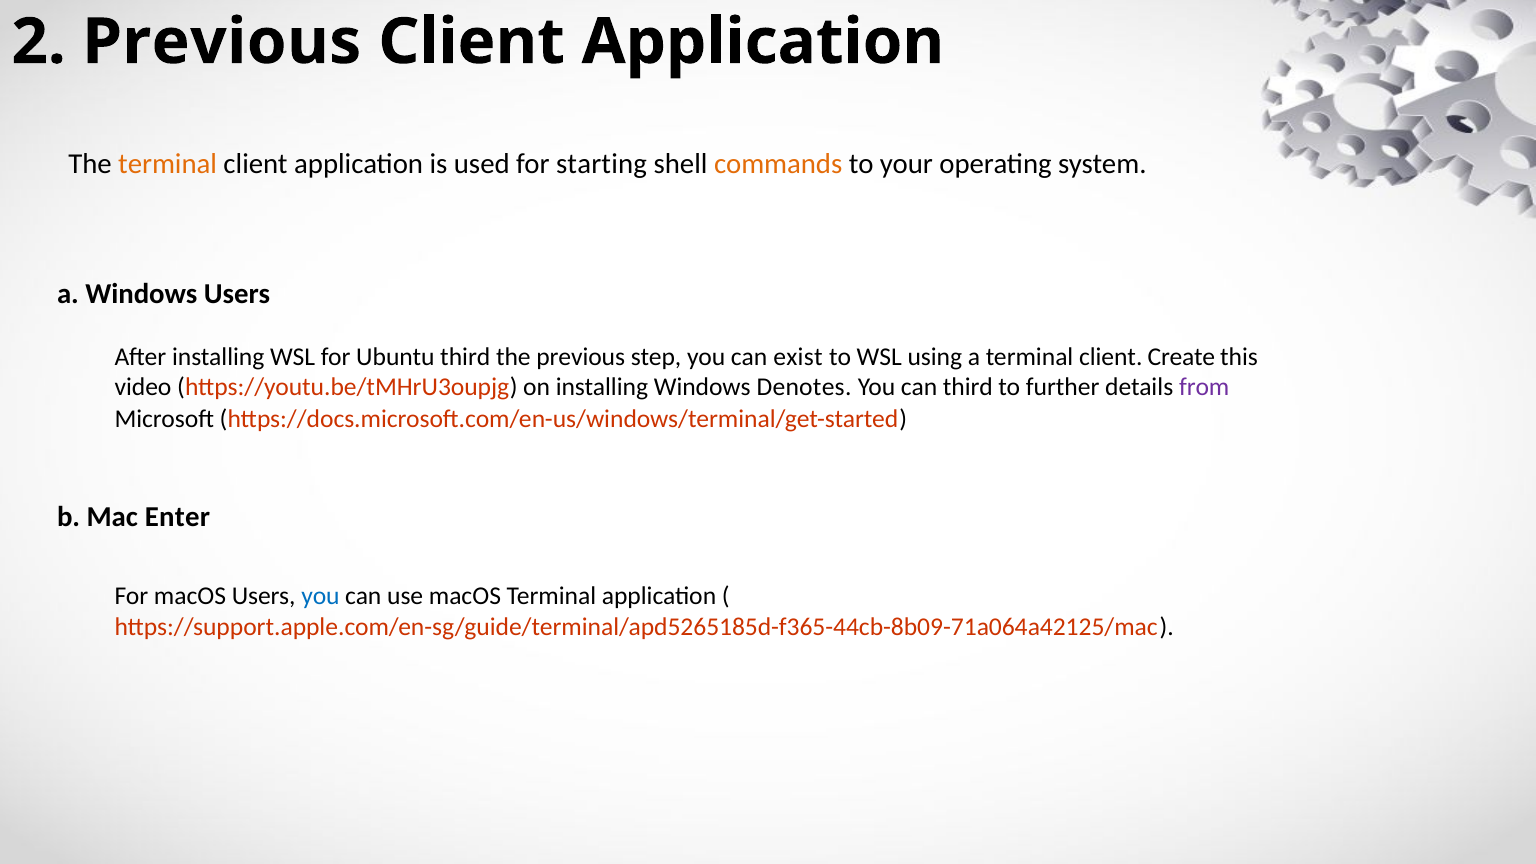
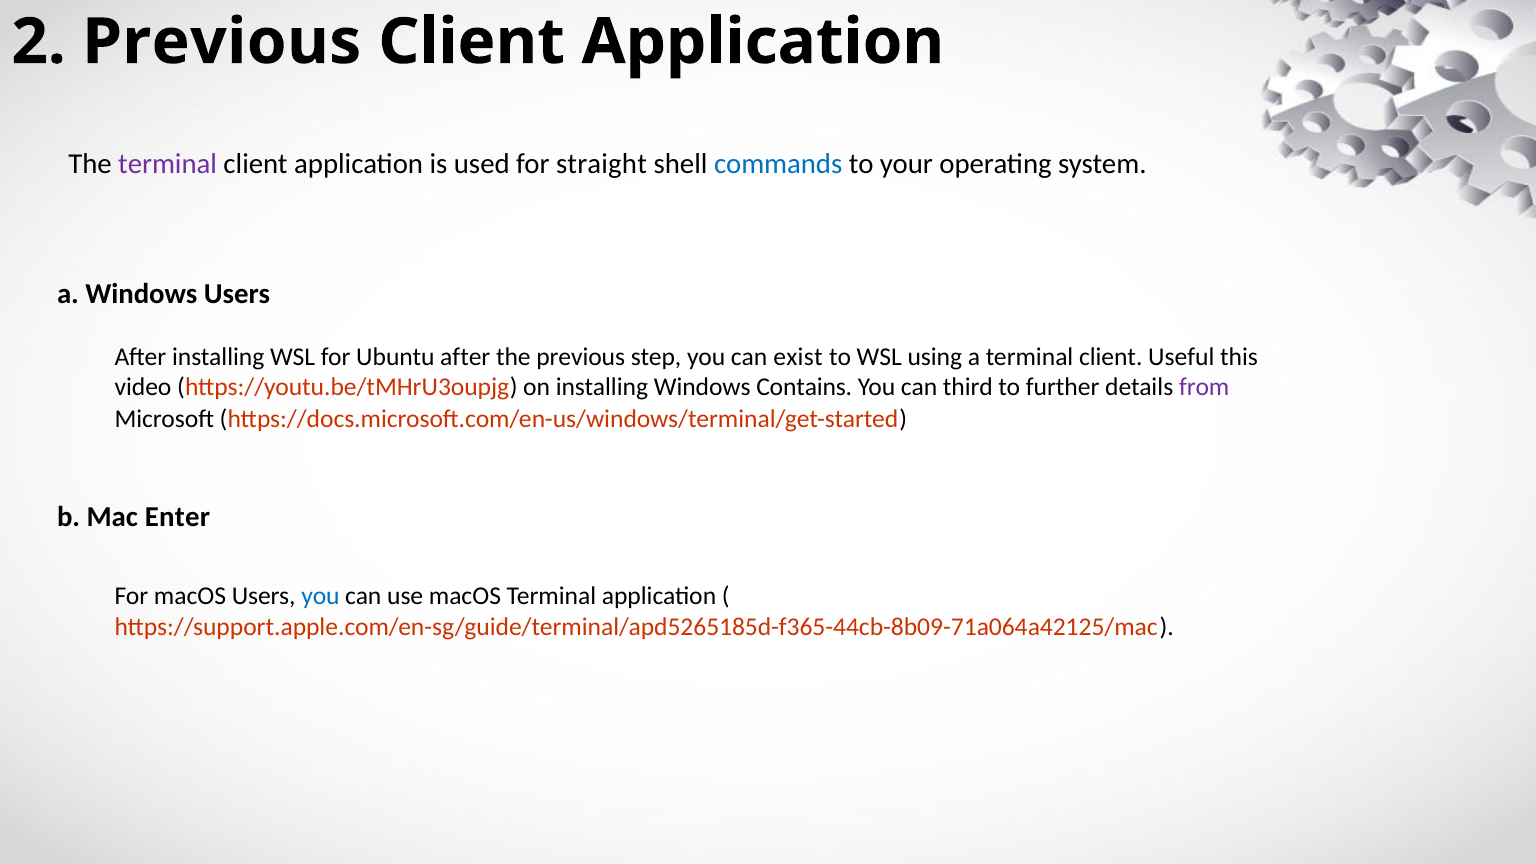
terminal at (168, 164) colour: orange -> purple
starting: starting -> straight
commands colour: orange -> blue
Ubuntu third: third -> after
Create: Create -> Useful
Denotes: Denotes -> Contains
